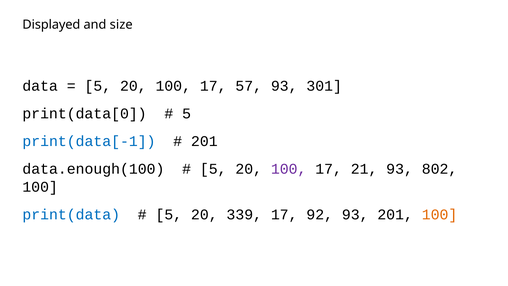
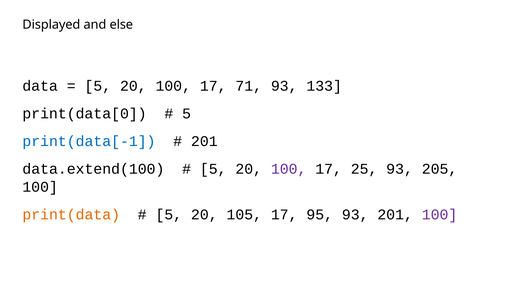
size: size -> else
57: 57 -> 71
301: 301 -> 133
data.enough(100: data.enough(100 -> data.extend(100
21: 21 -> 25
802: 802 -> 205
print(data colour: blue -> orange
339: 339 -> 105
92: 92 -> 95
100 at (440, 214) colour: orange -> purple
